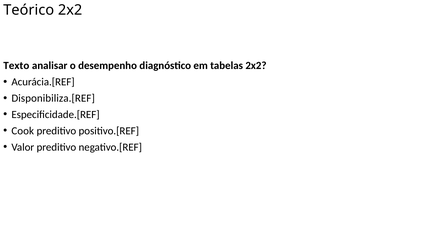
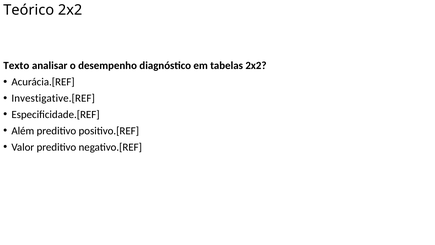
Disponibiliza.[REF: Disponibiliza.[REF -> Investigative.[REF
Cook: Cook -> Além
